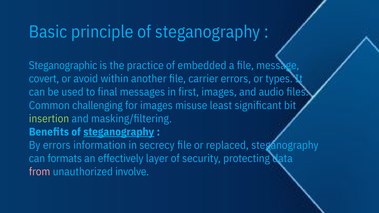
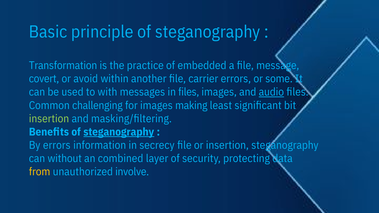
Steganographic: Steganographic -> Transformation
types: types -> some
final: final -> with
in first: first -> files
audio underline: none -> present
misuse: misuse -> making
or replaced: replaced -> insertion
formats: formats -> without
effectively: effectively -> combined
from colour: pink -> yellow
